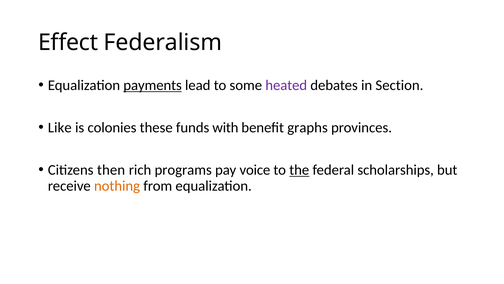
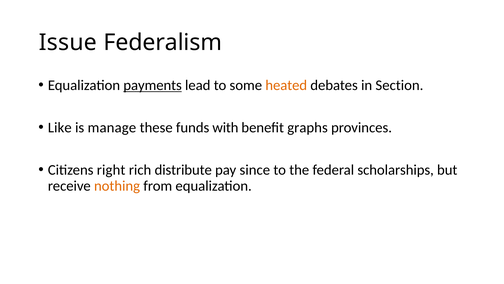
Effect: Effect -> Issue
heated colour: purple -> orange
colonies: colonies -> manage
then: then -> right
programs: programs -> distribute
voice: voice -> since
the underline: present -> none
